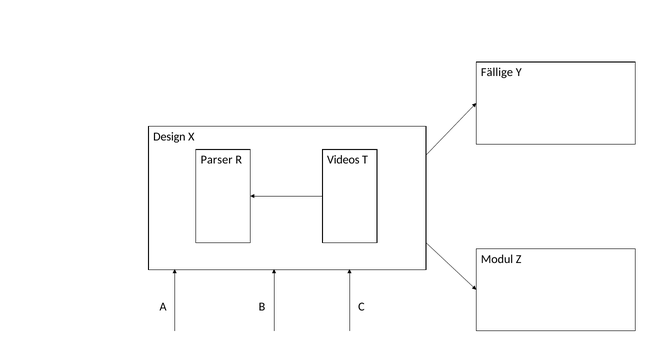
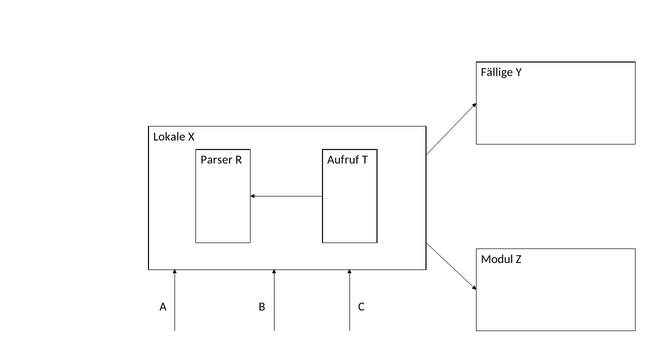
Design: Design -> Lokale
Videos: Videos -> Aufruf
